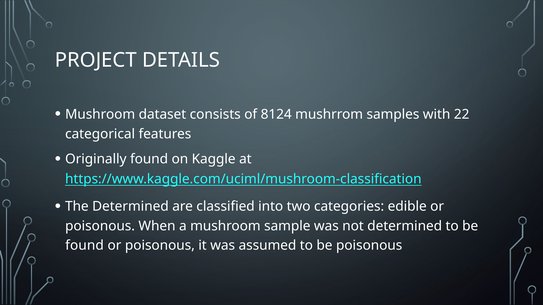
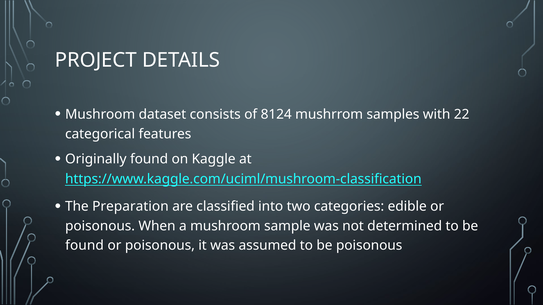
The Determined: Determined -> Preparation
